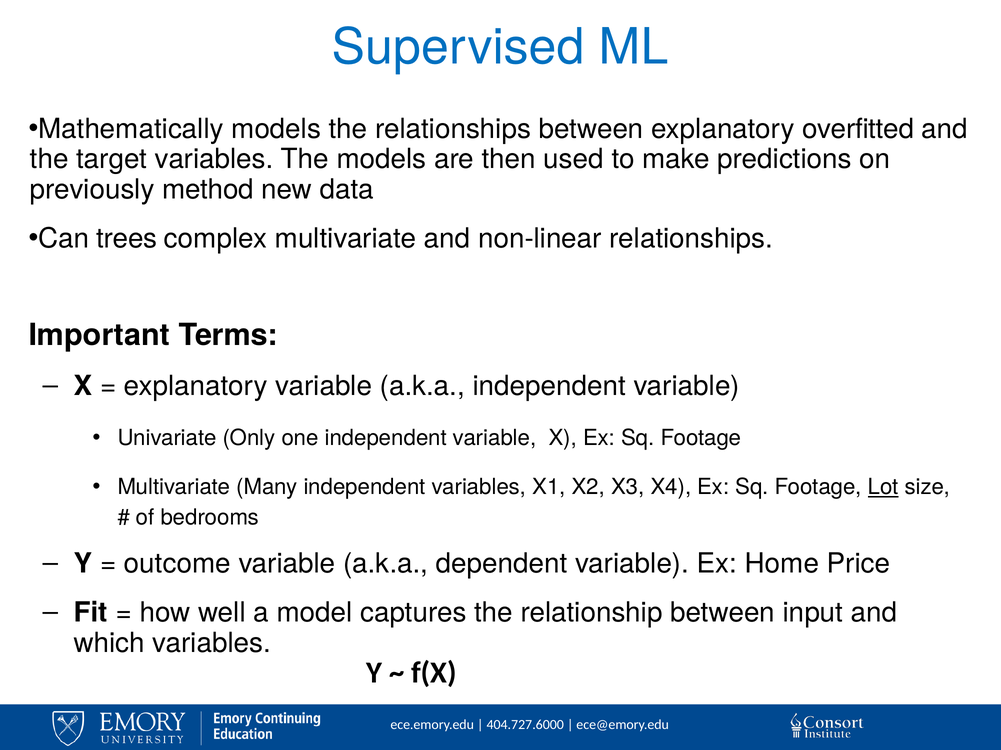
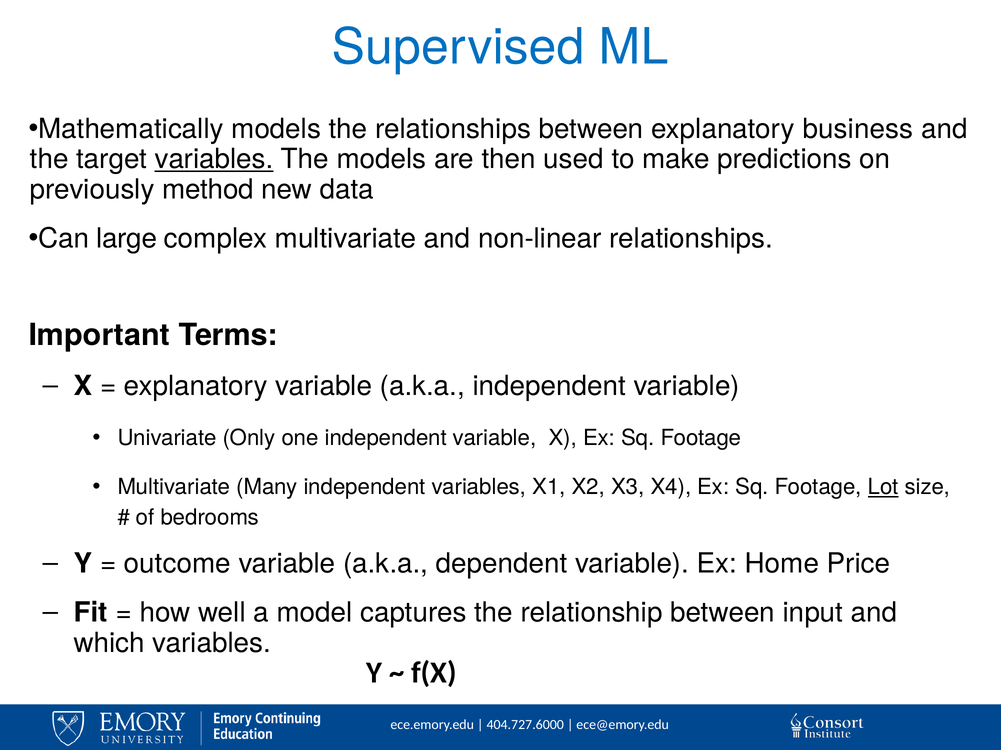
overfitted: overfitted -> business
variables at (214, 159) underline: none -> present
trees: trees -> large
